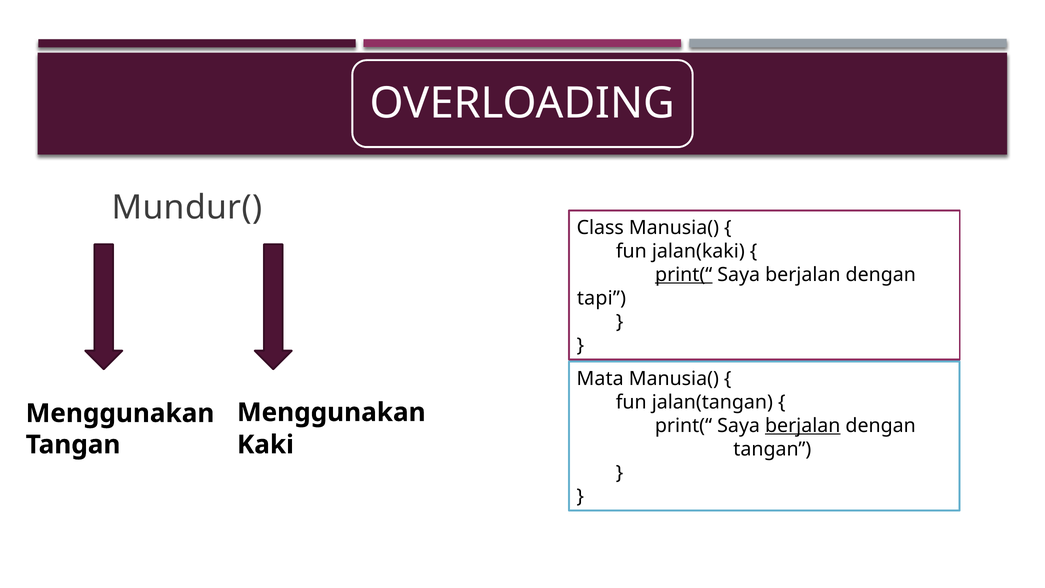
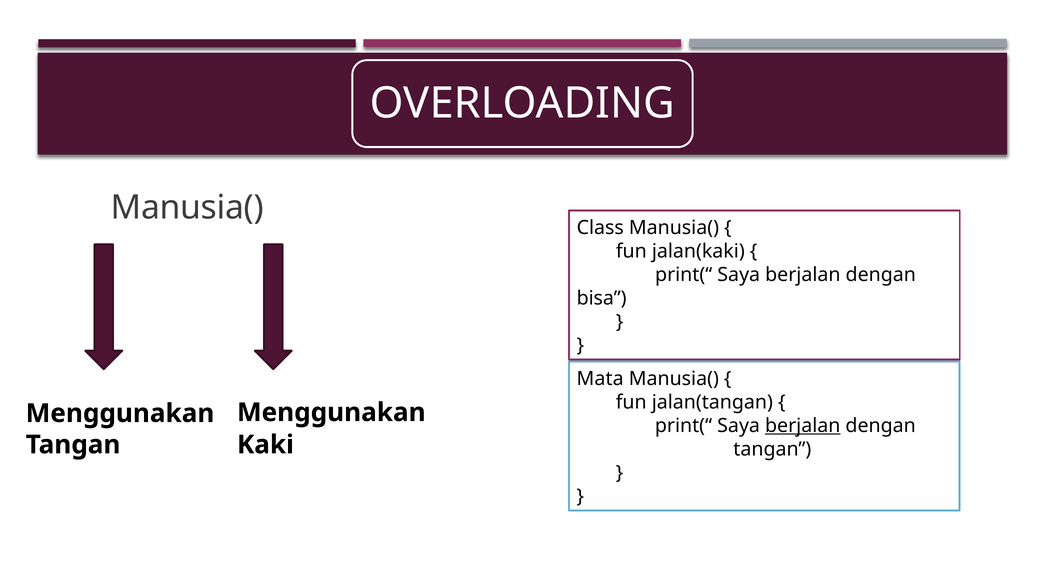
Mundur( at (187, 208): Mundur( -> Manusia(
print(“ at (684, 275) underline: present -> none
tapi: tapi -> bisa
